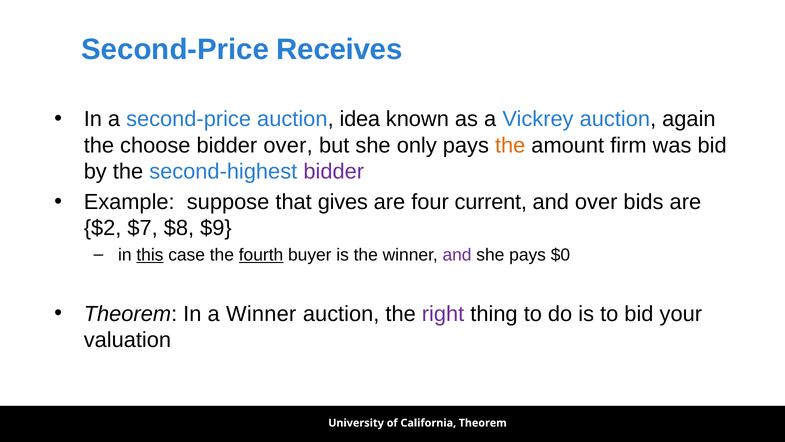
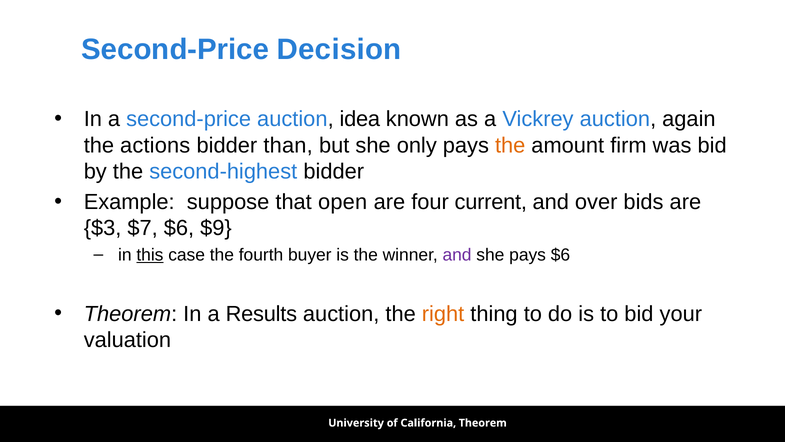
Receives: Receives -> Decision
choose: choose -> actions
bidder over: over -> than
bidder at (334, 171) colour: purple -> black
gives: gives -> open
$2: $2 -> $3
$7 $8: $8 -> $6
fourth underline: present -> none
pays $0: $0 -> $6
a Winner: Winner -> Results
right colour: purple -> orange
